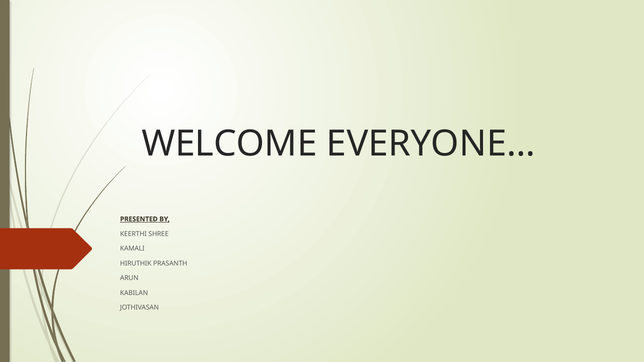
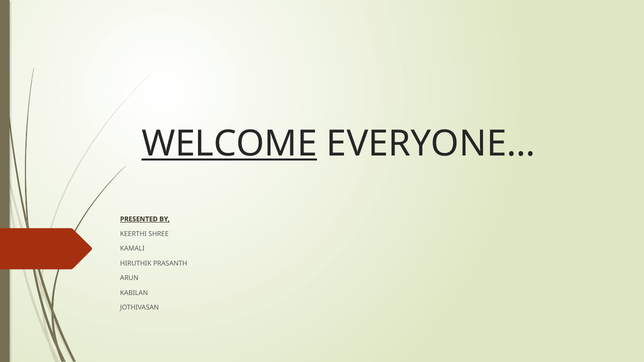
WELCOME underline: none -> present
